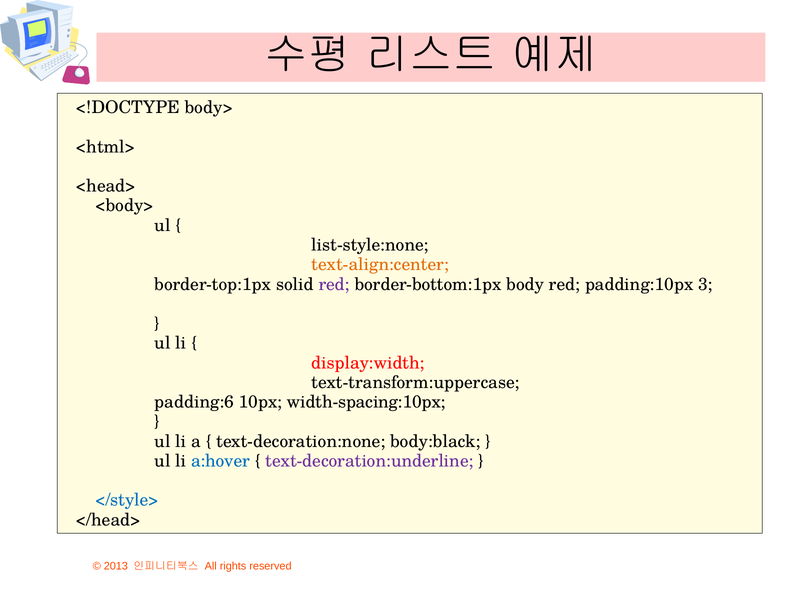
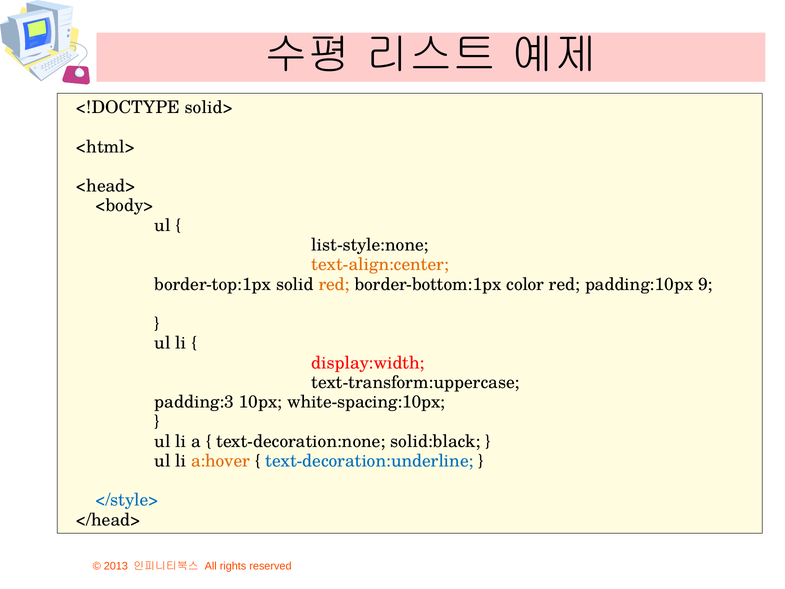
body>: body> -> solid>
red at (334, 284) colour: purple -> orange
body: body -> color
3: 3 -> 9
padding:6: padding:6 -> padding:3
width-spacing:10px: width-spacing:10px -> white-spacing:10px
body:black: body:black -> solid:black
a:hover colour: blue -> orange
text-decoration:underline colour: purple -> blue
